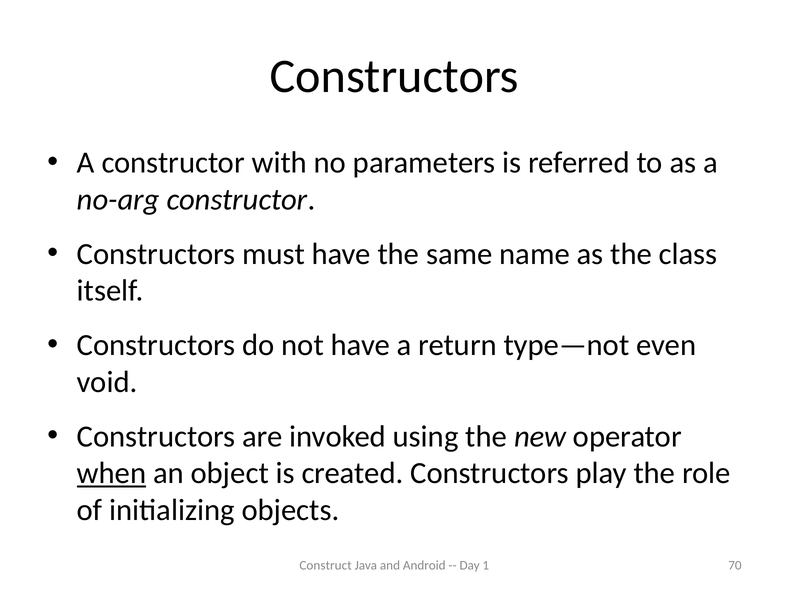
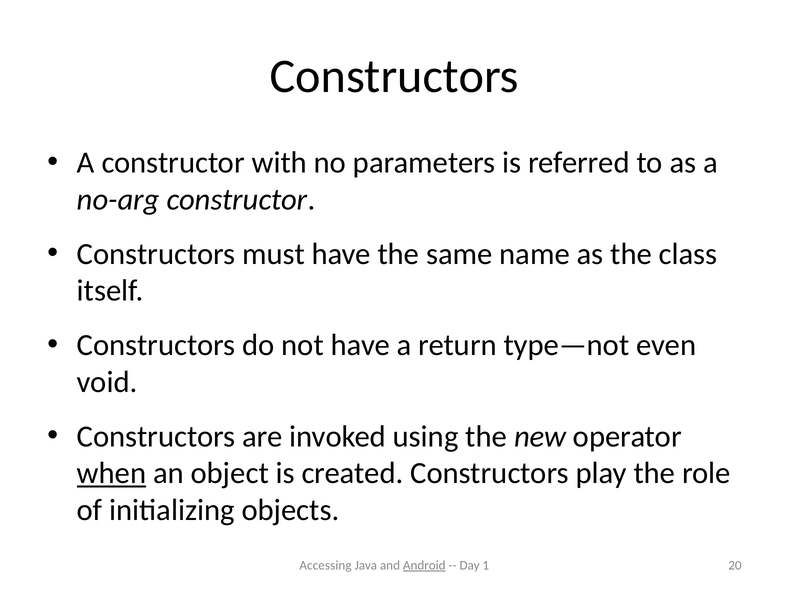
Construct: Construct -> Accessing
Android underline: none -> present
70: 70 -> 20
